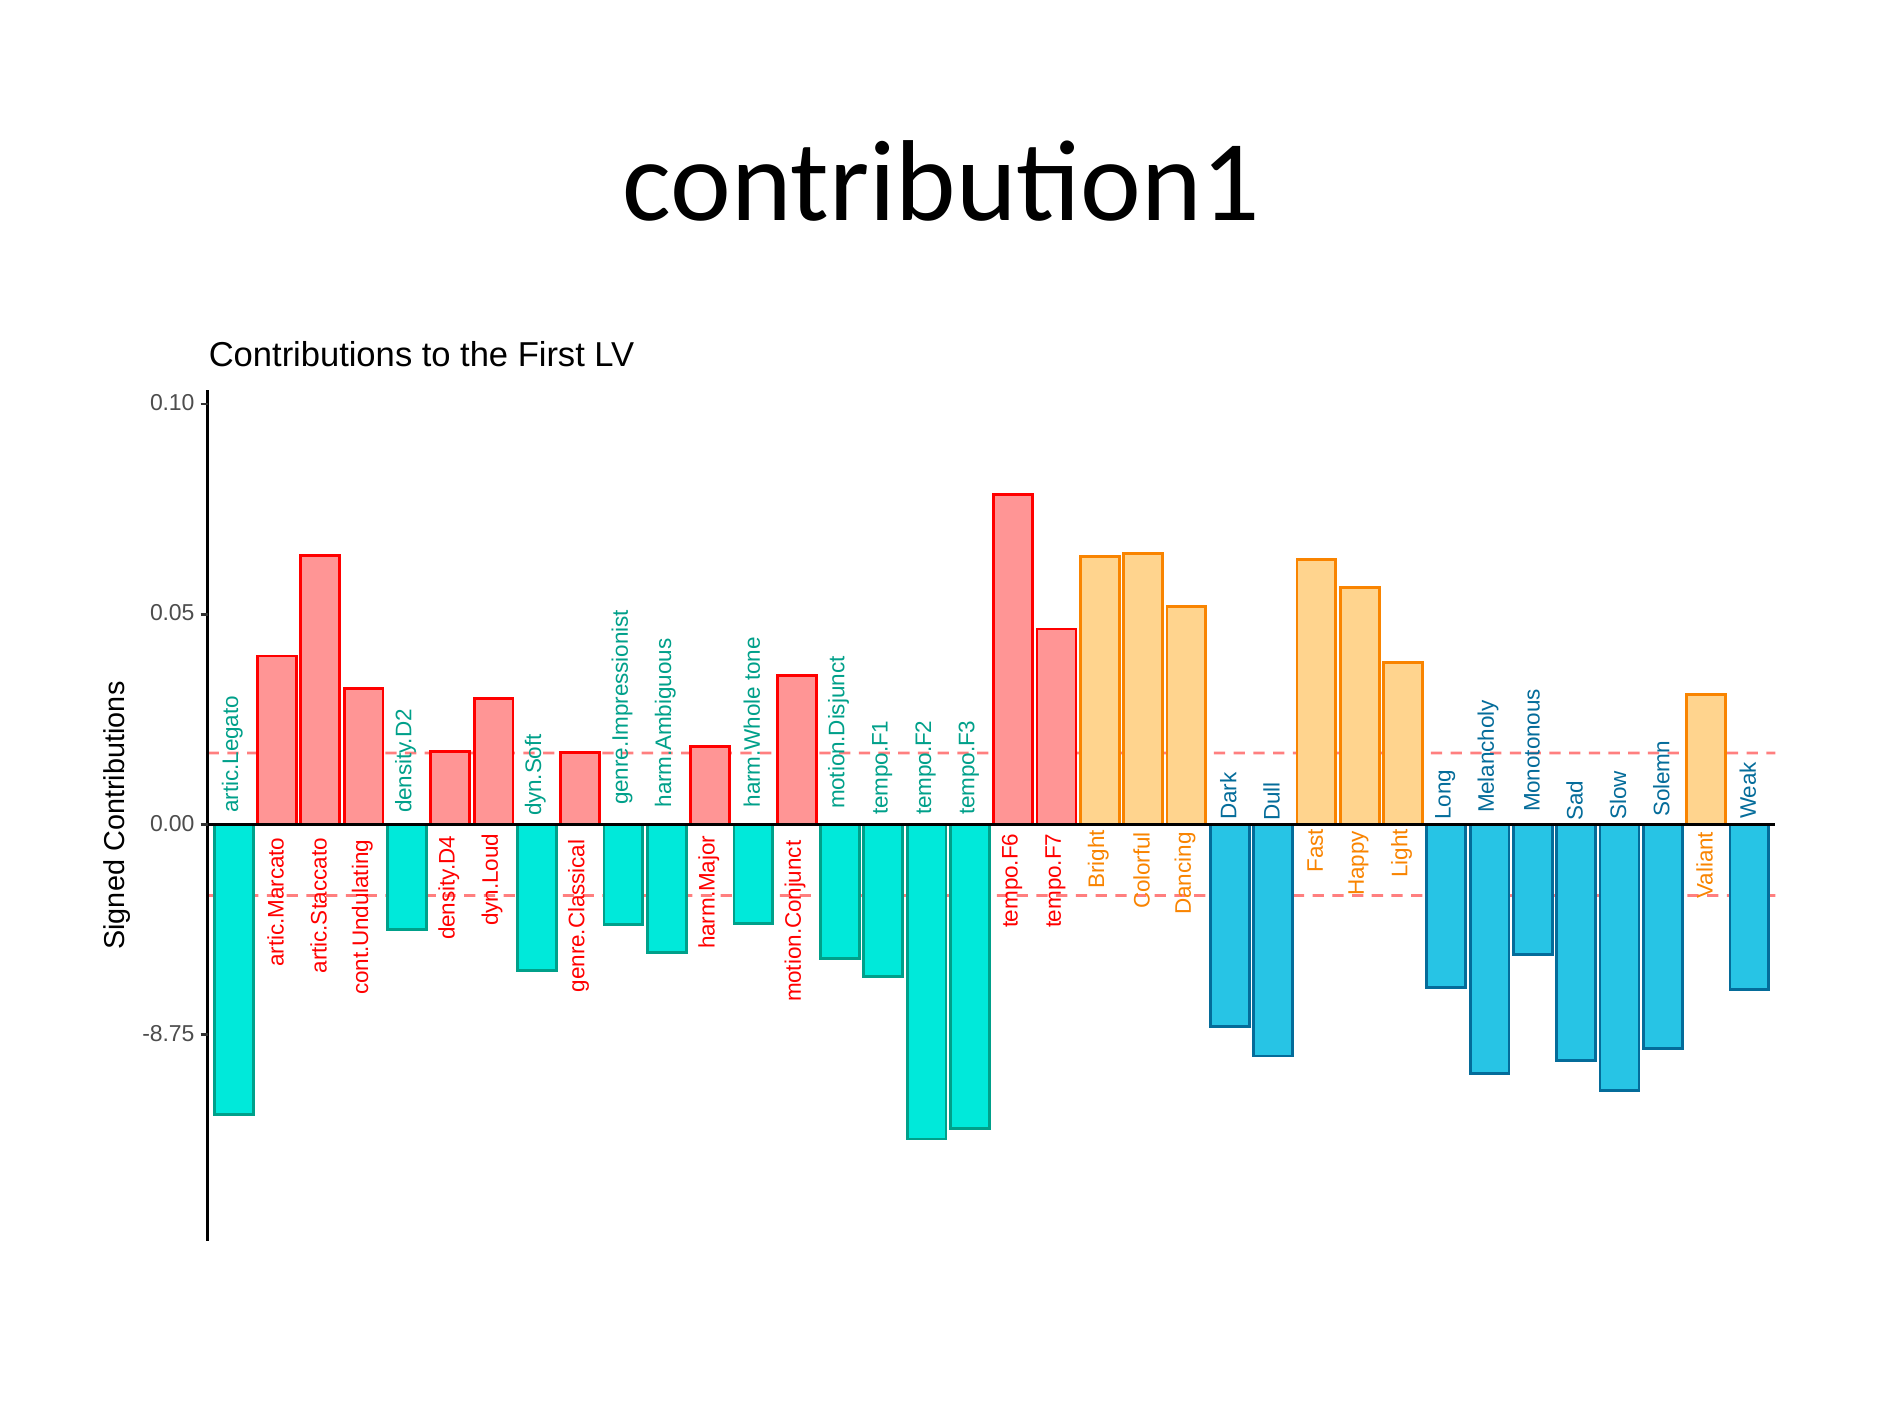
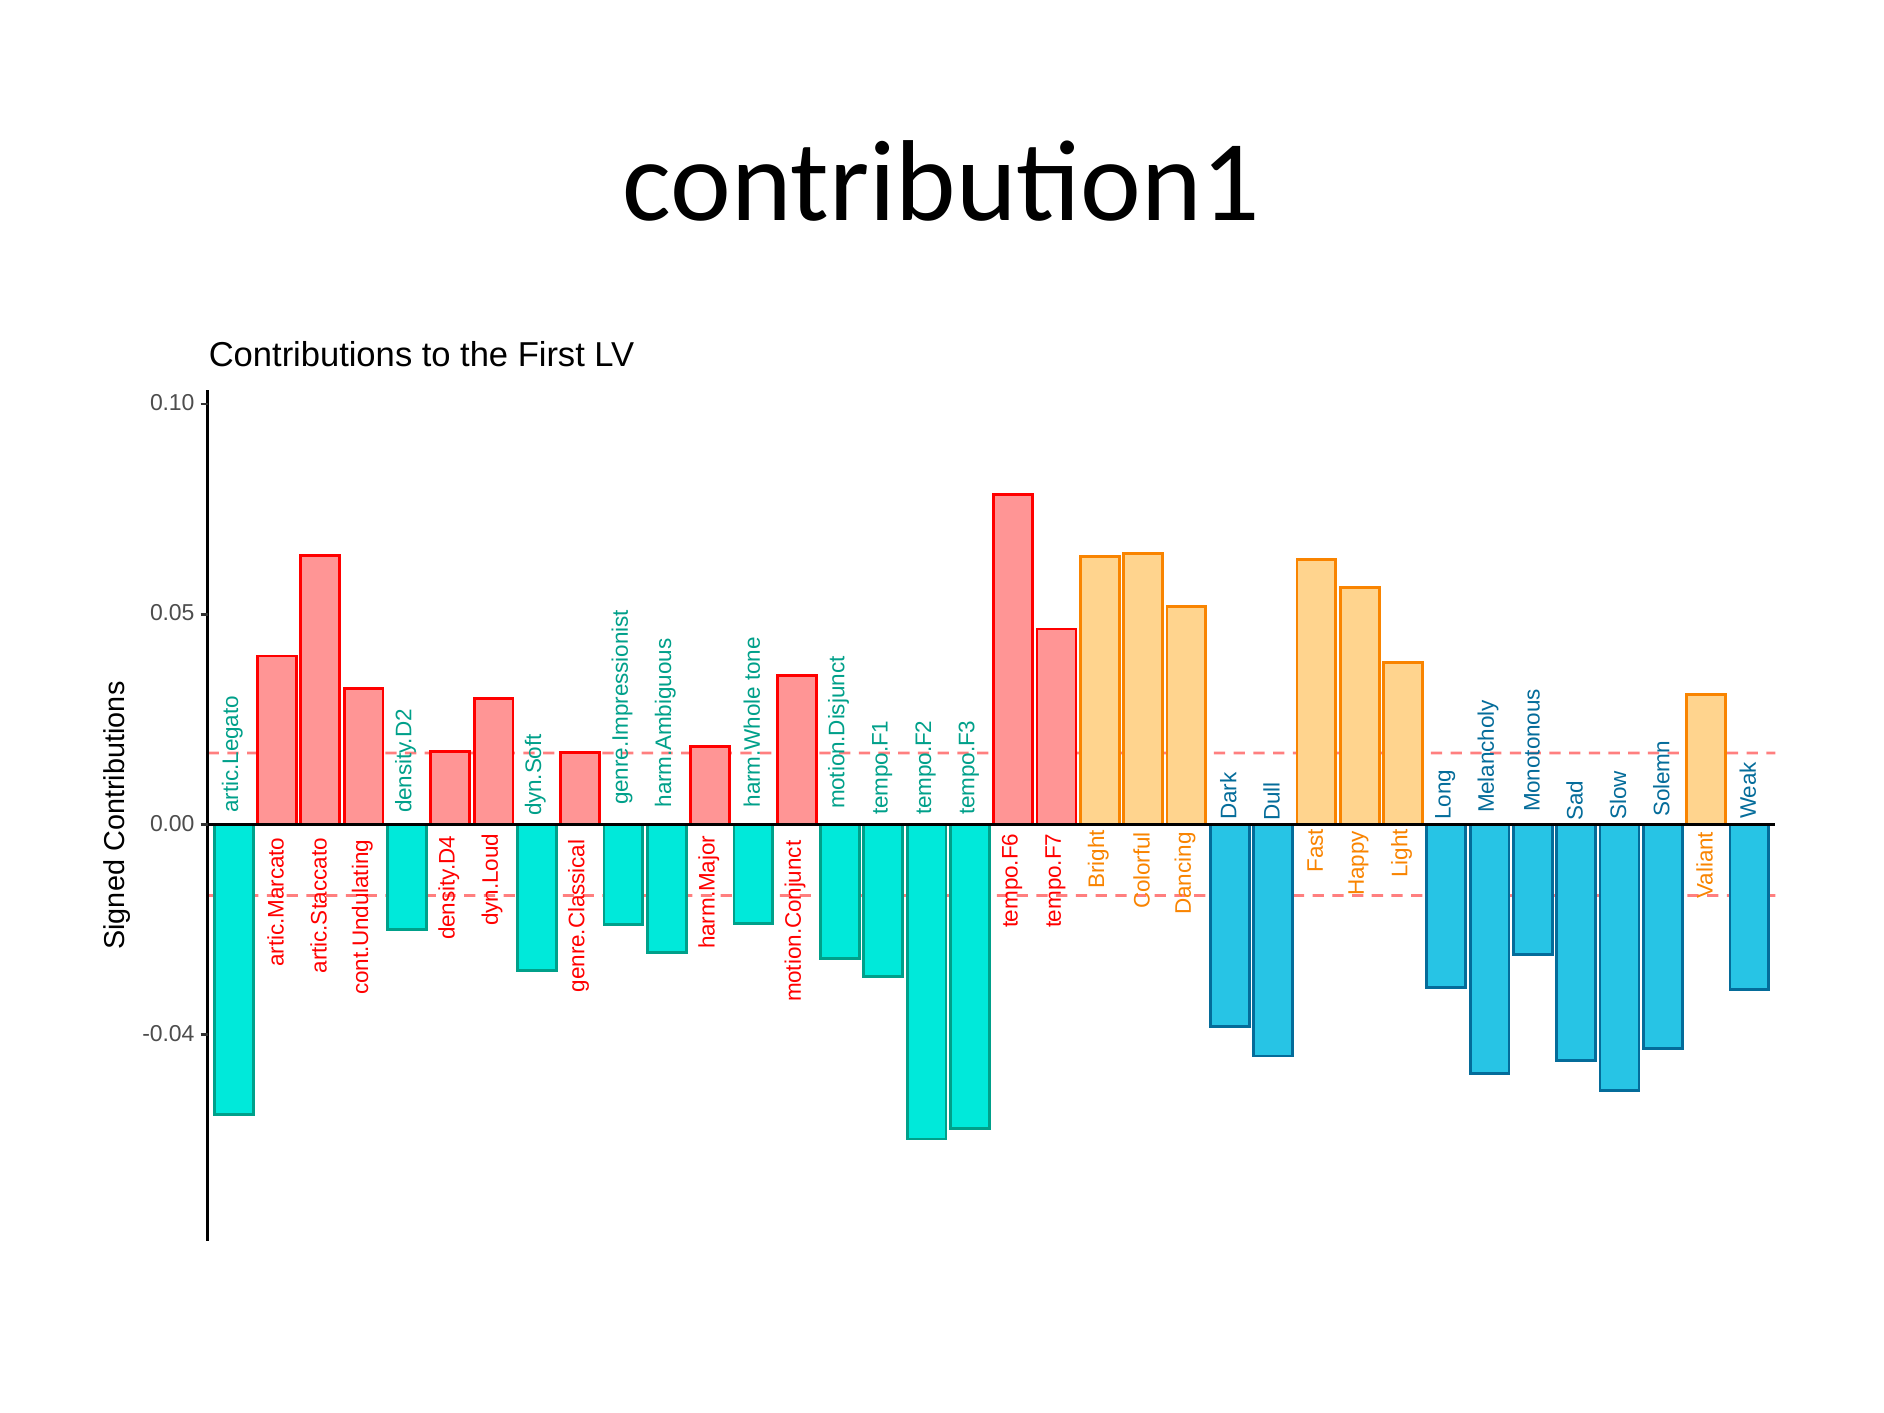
-8.75: -8.75 -> -0.04
